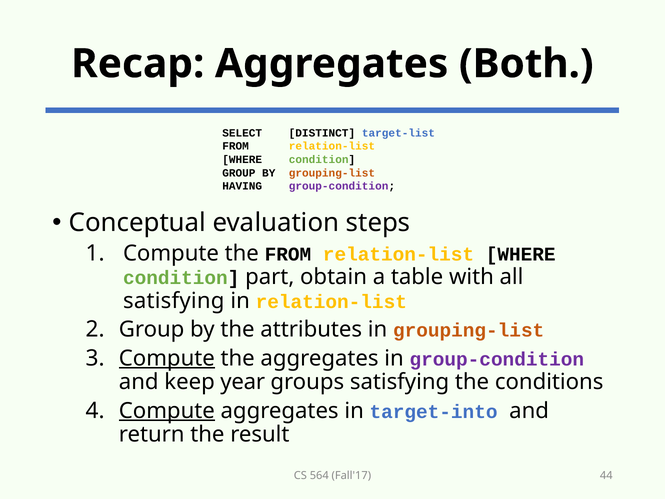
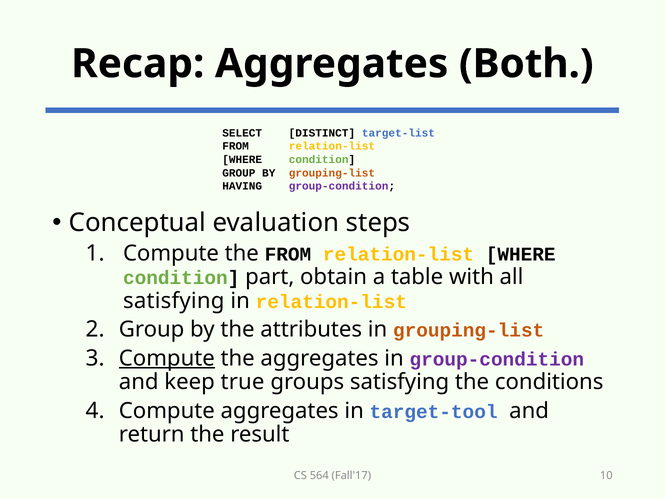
year: year -> true
Compute at (167, 411) underline: present -> none
target-into: target-into -> target-tool
44: 44 -> 10
